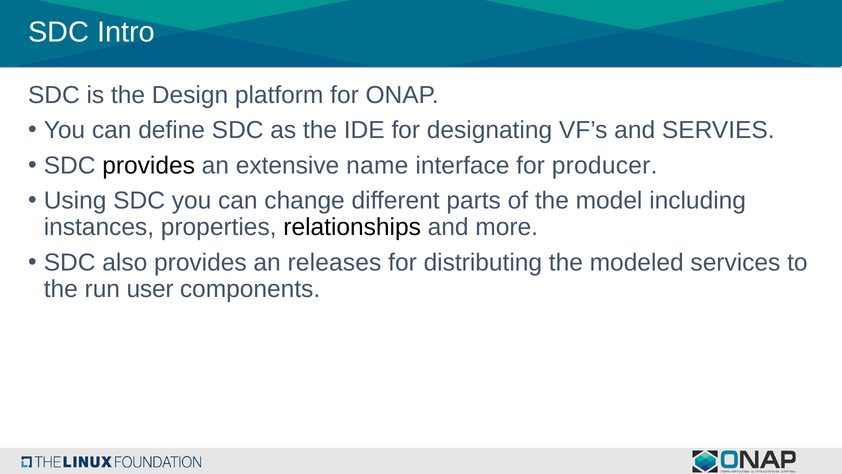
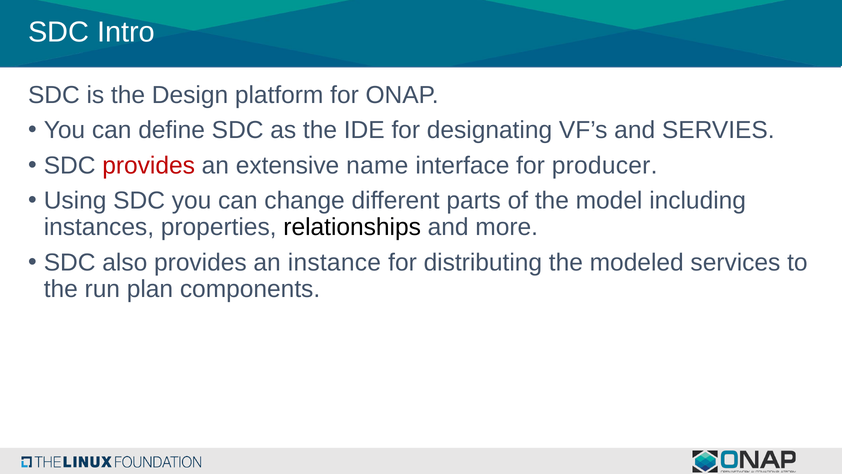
provides at (149, 165) colour: black -> red
releases: releases -> instance
user: user -> plan
